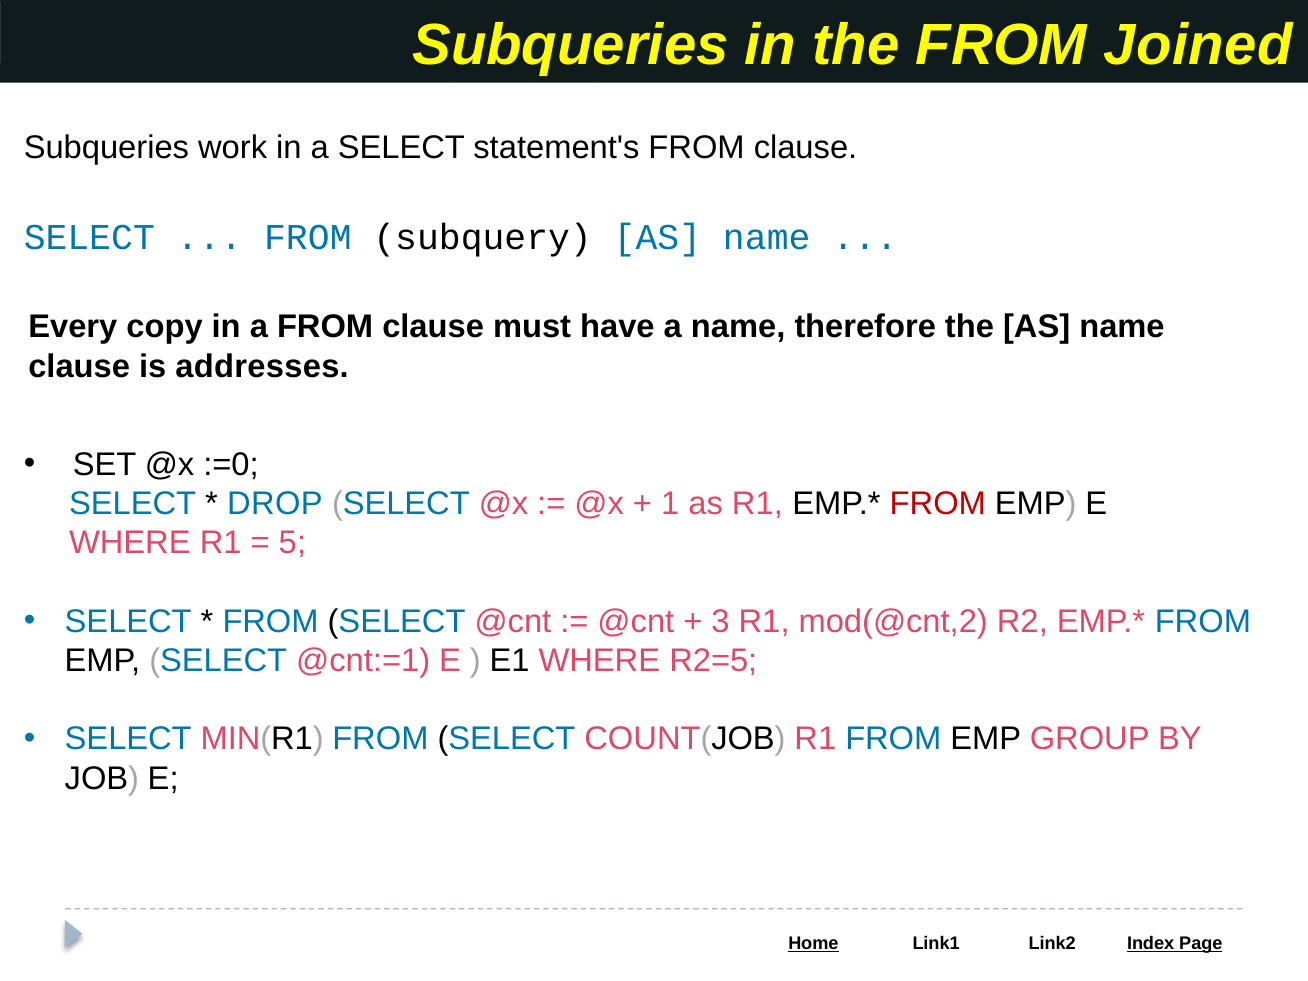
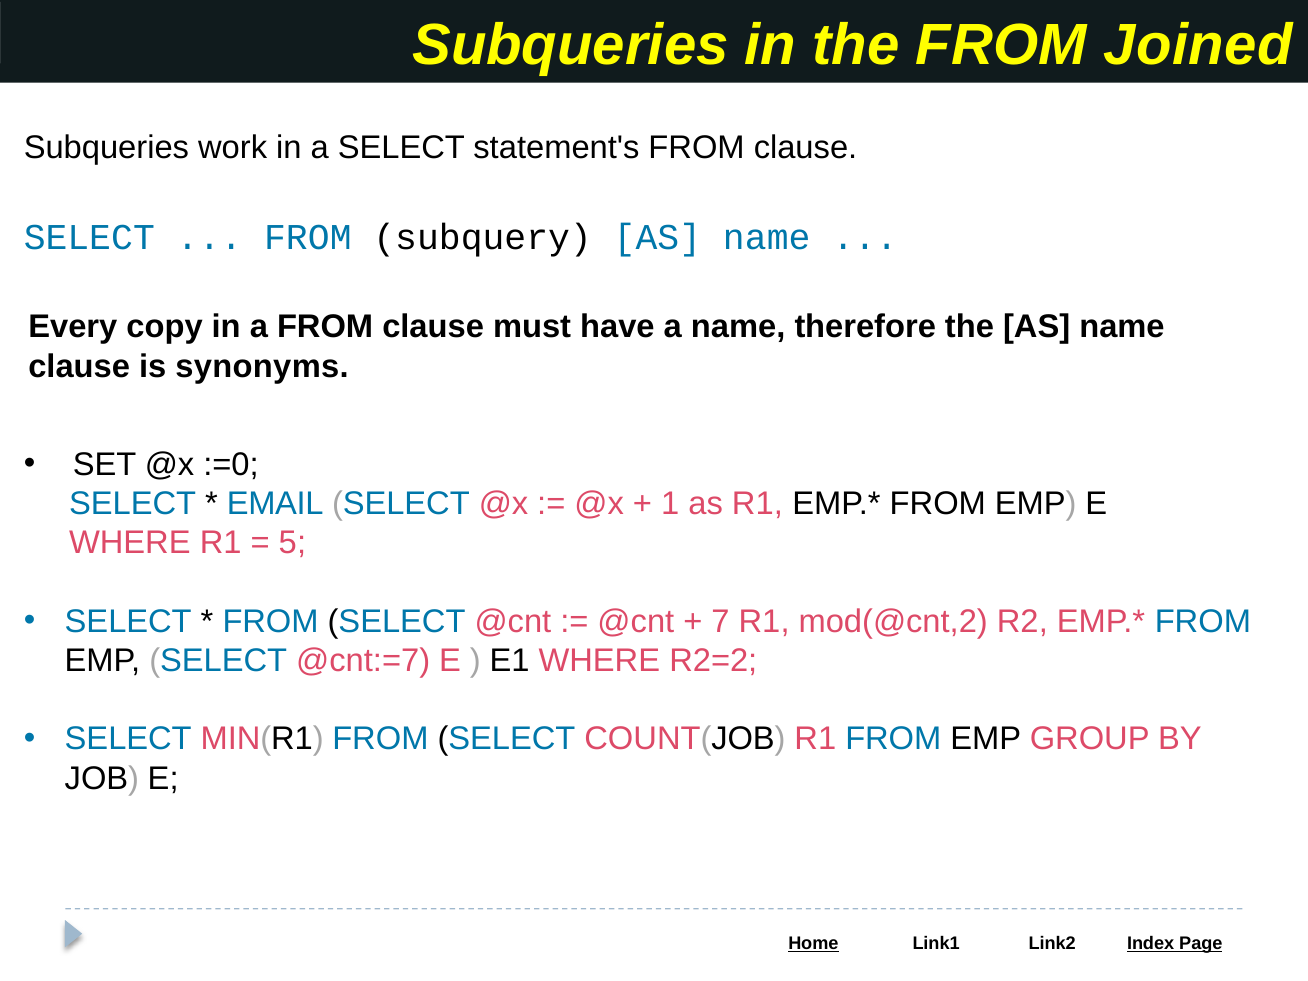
addresses: addresses -> synonyms
DROP: DROP -> EMAIL
FROM at (938, 504) colour: red -> black
3: 3 -> 7
@cnt:=1: @cnt:=1 -> @cnt:=7
R2=5: R2=5 -> R2=2
